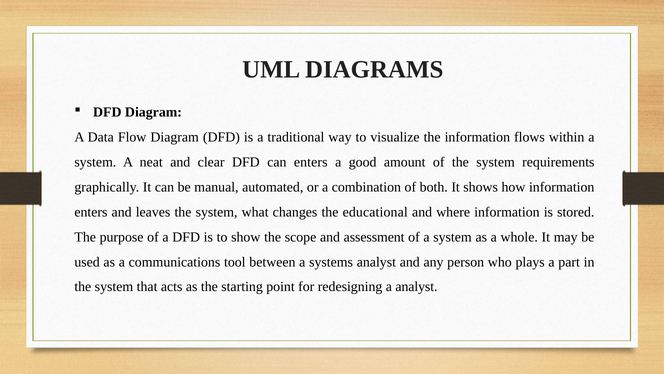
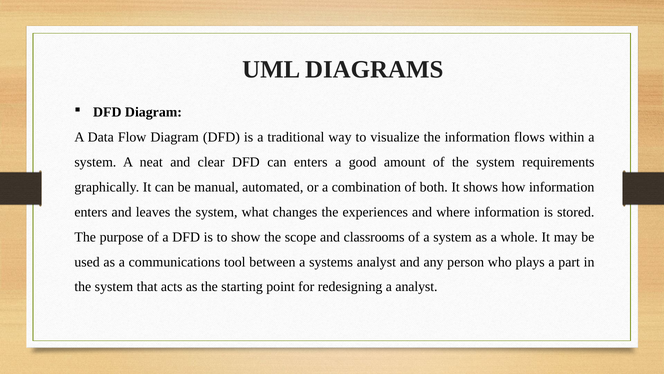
educational: educational -> experiences
assessment: assessment -> classrooms
